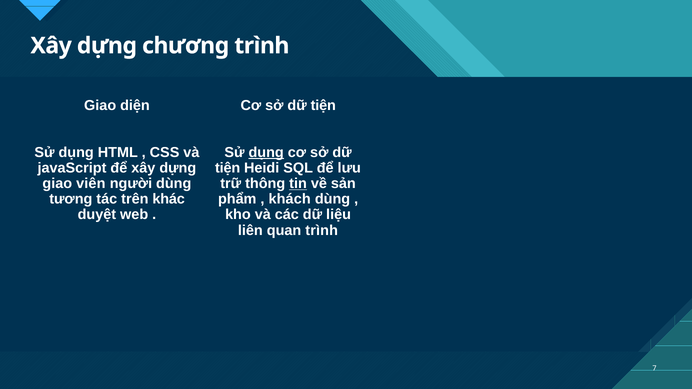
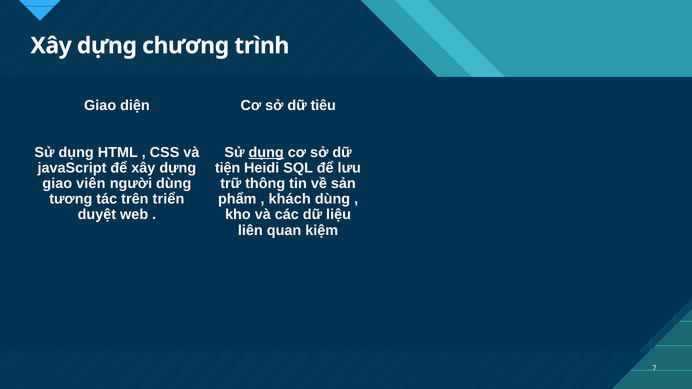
tiện at (323, 106): tiện -> tiêu
tin underline: present -> none
khác: khác -> triển
quan trình: trình -> kiệm
